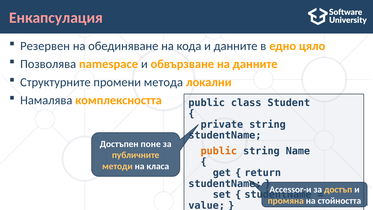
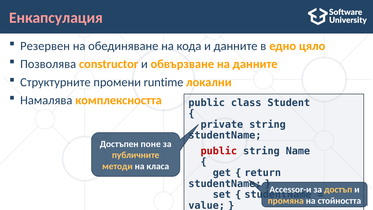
namespace: namespace -> constructor
метода: метода -> runtime
public at (219, 151) colour: orange -> red
